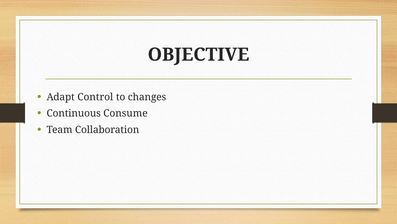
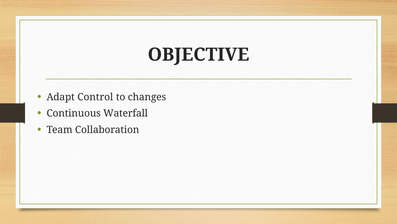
Consume: Consume -> Waterfall
